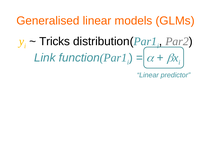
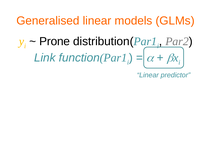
Tricks: Tricks -> Prone
